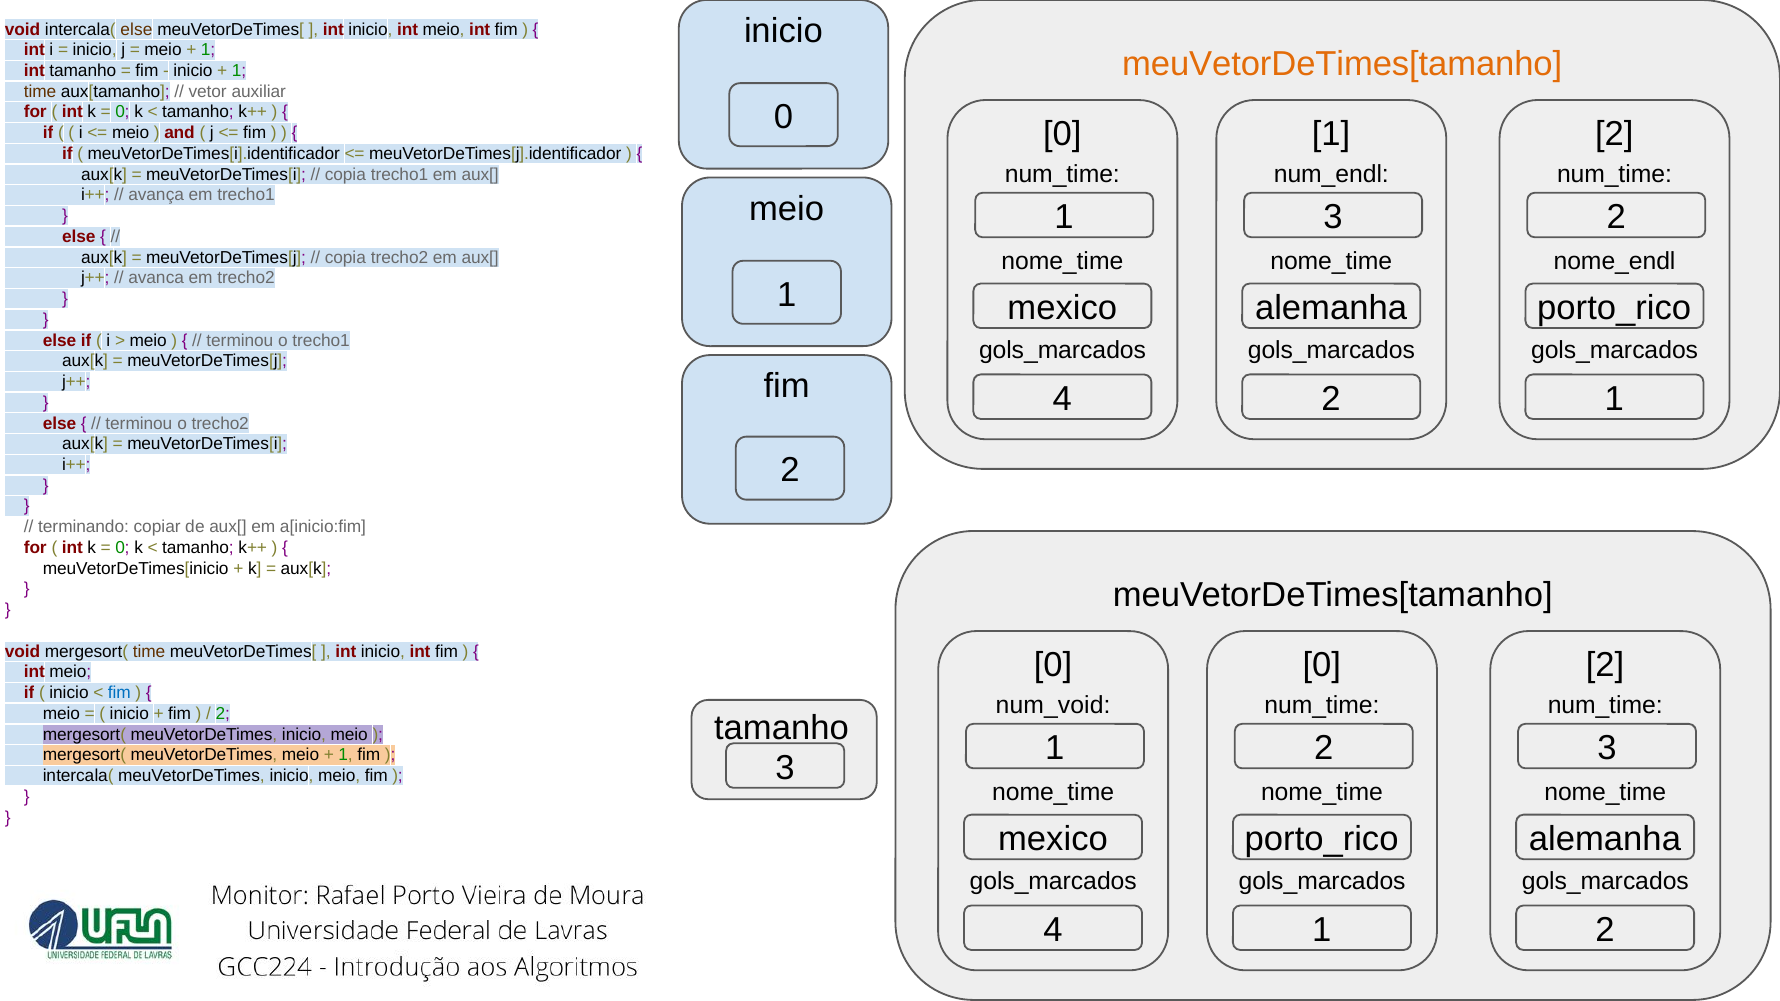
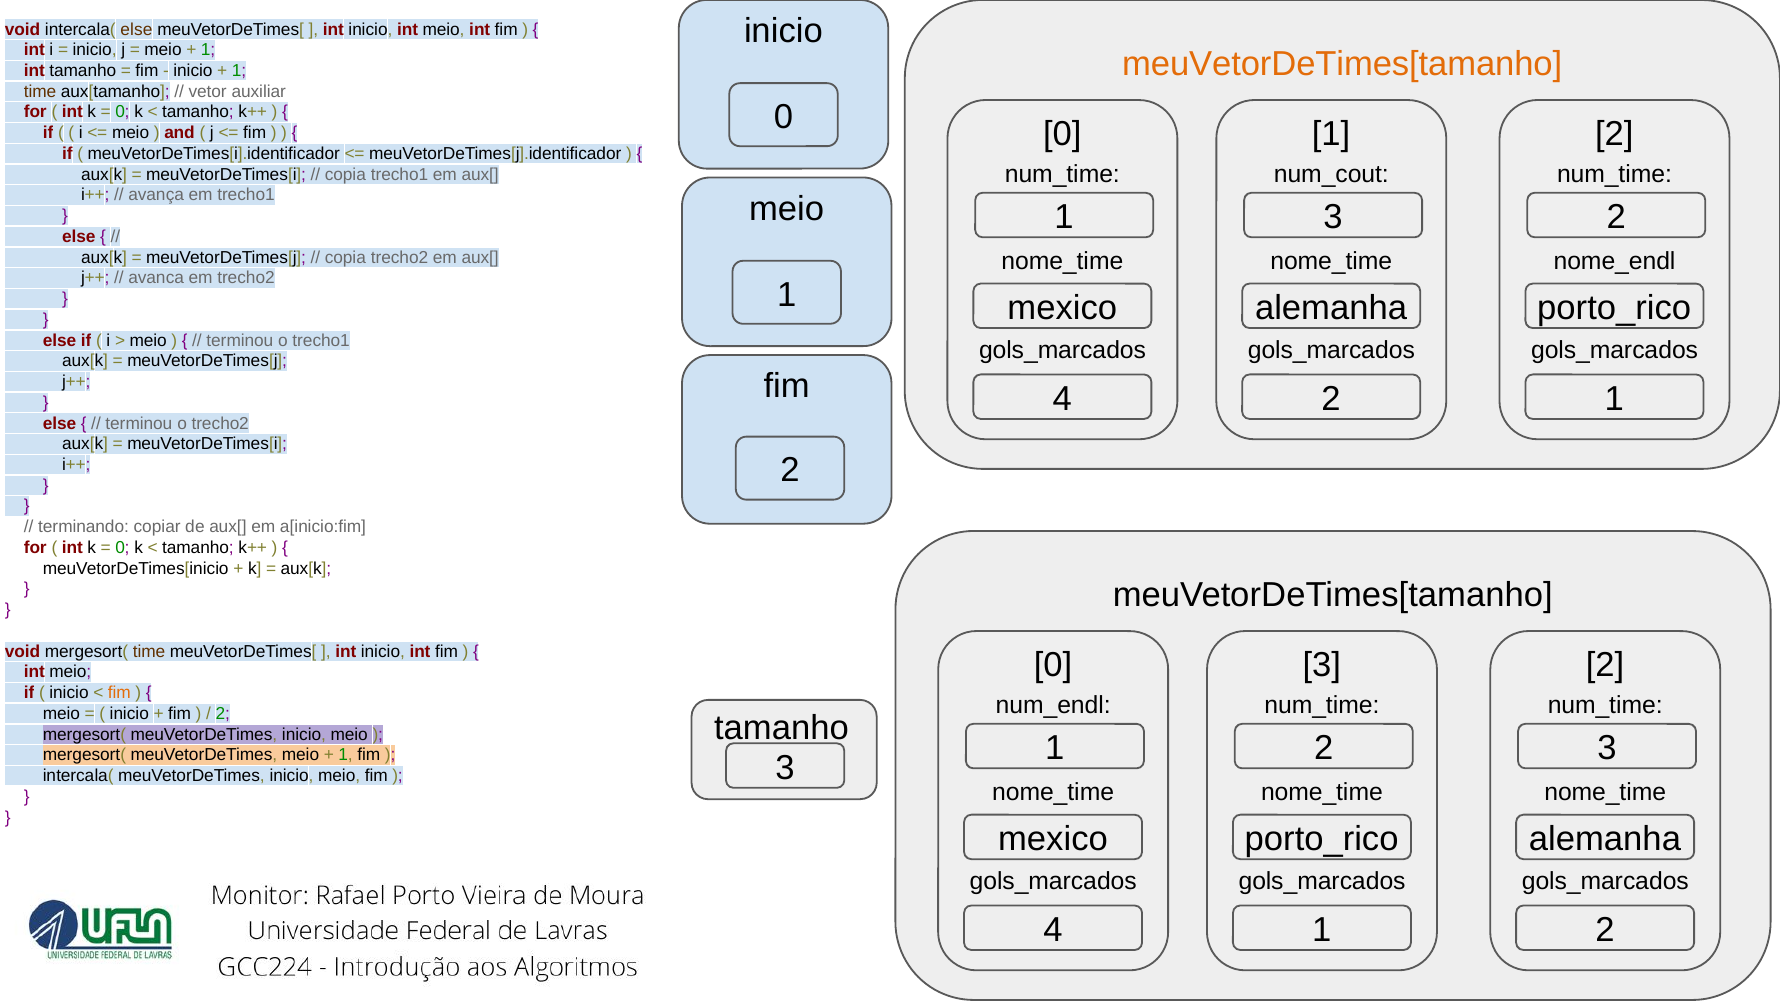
num_endl: num_endl -> num_cout
0 at (1322, 665): 0 -> 3
fim at (119, 693) colour: blue -> orange
num_void: num_void -> num_endl
